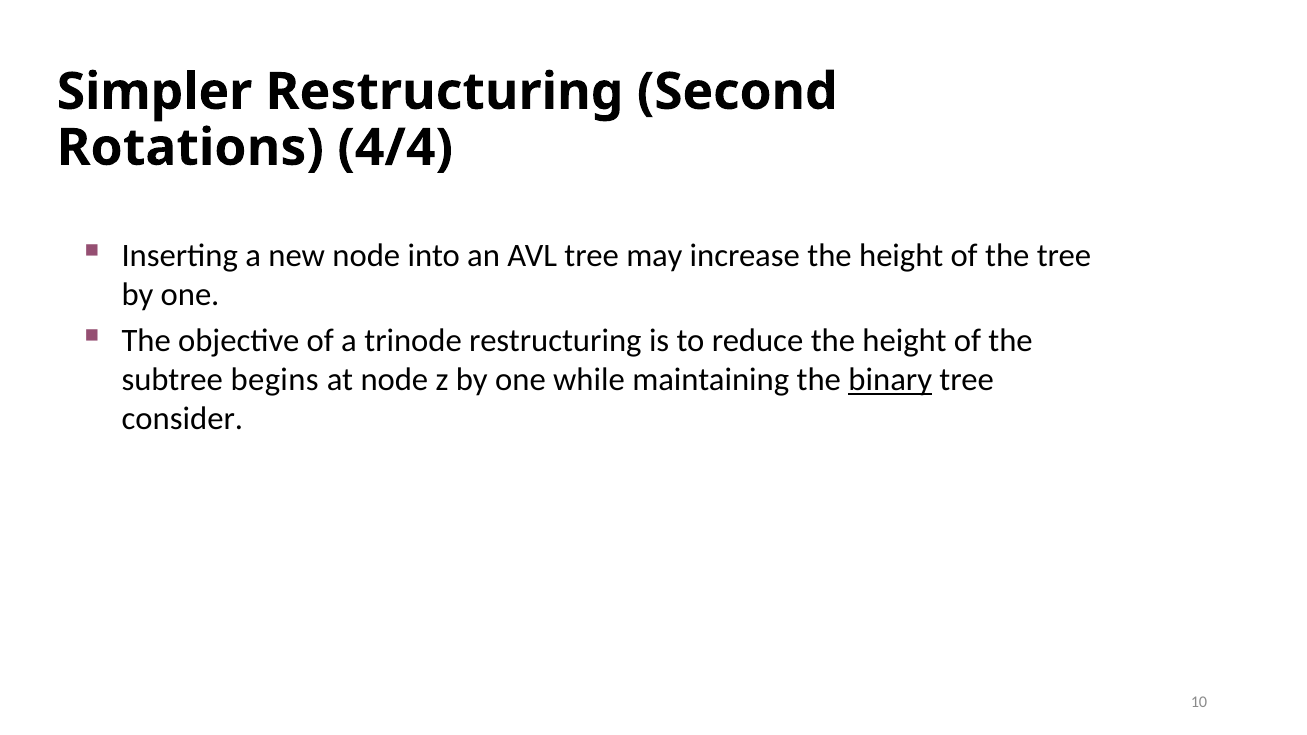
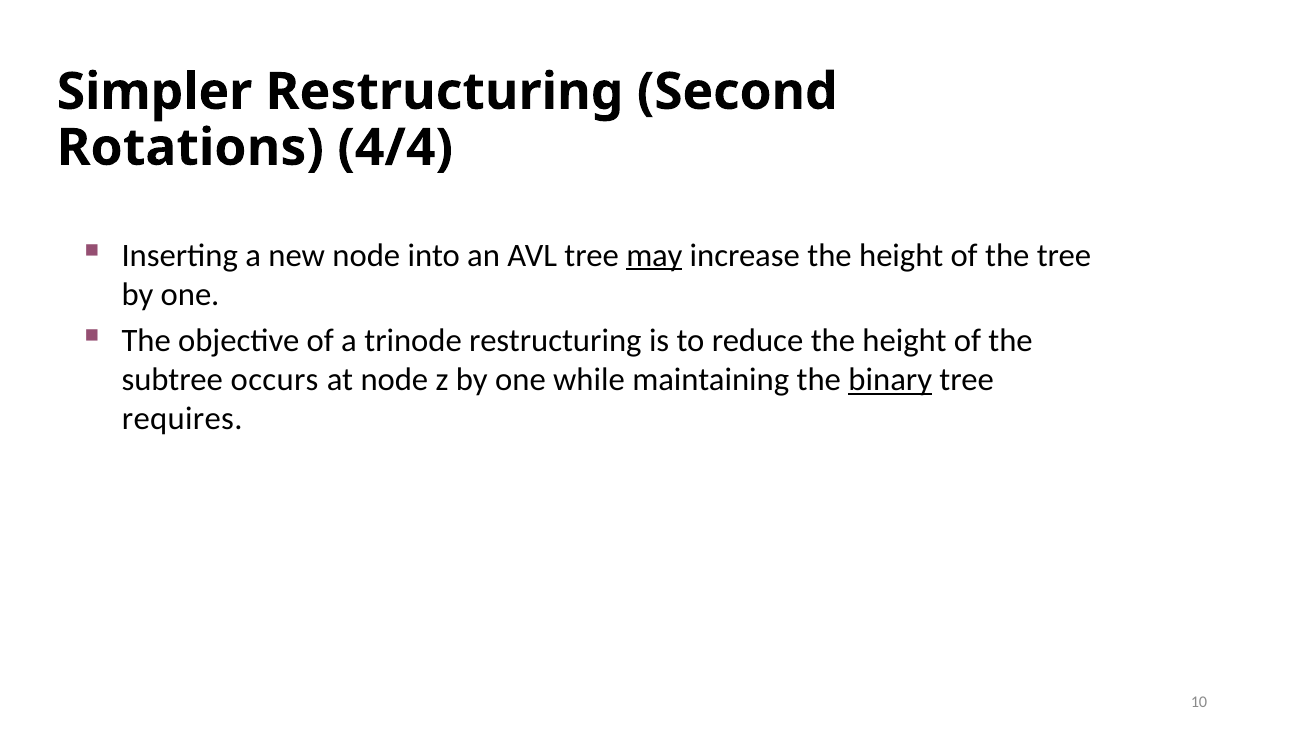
may underline: none -> present
begins: begins -> occurs
consider: consider -> requires
